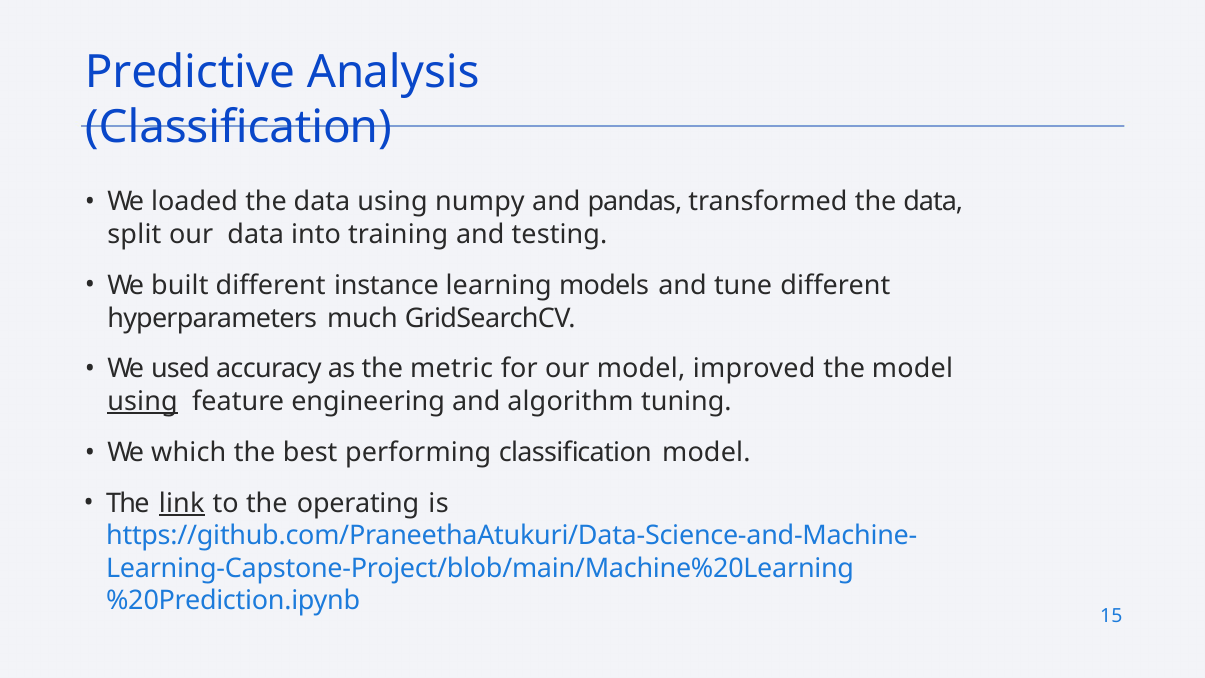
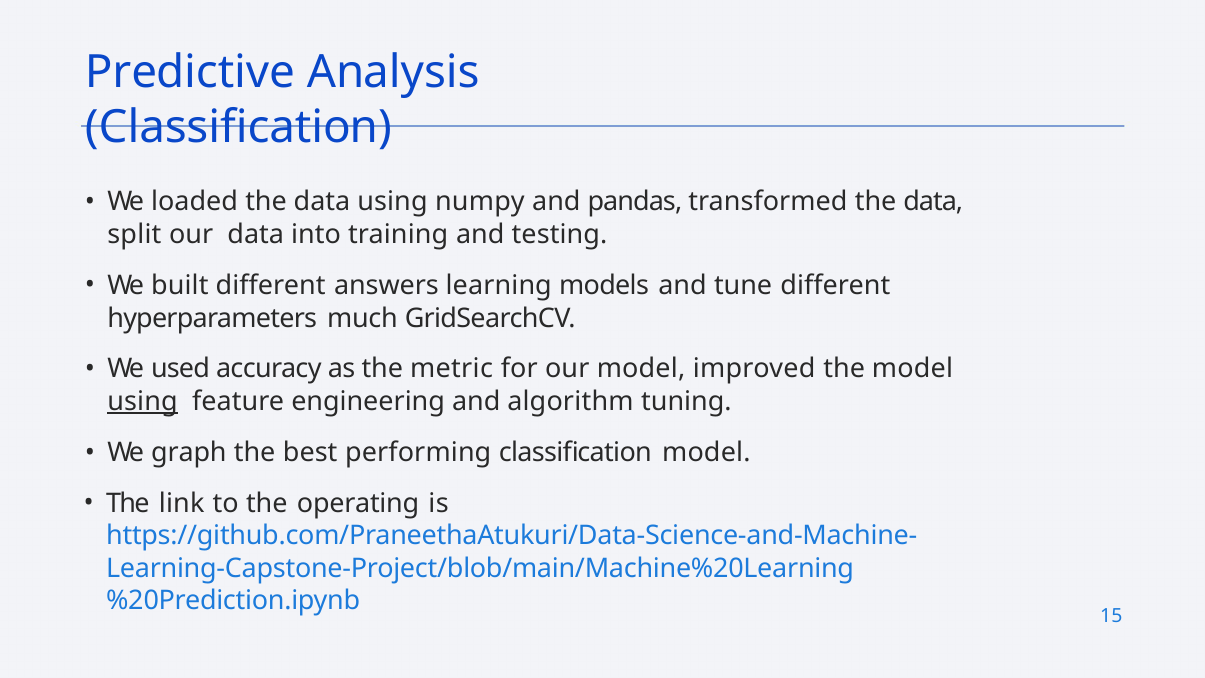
instance: instance -> answers
which: which -> graph
link underline: present -> none
